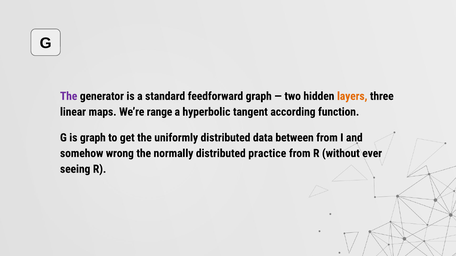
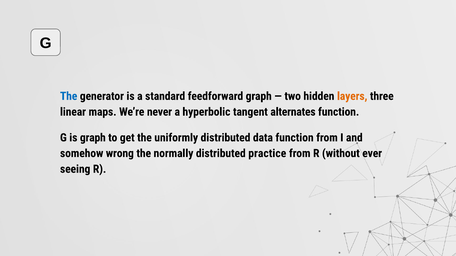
The at (69, 96) colour: purple -> blue
range: range -> never
according: according -> alternates
data between: between -> function
